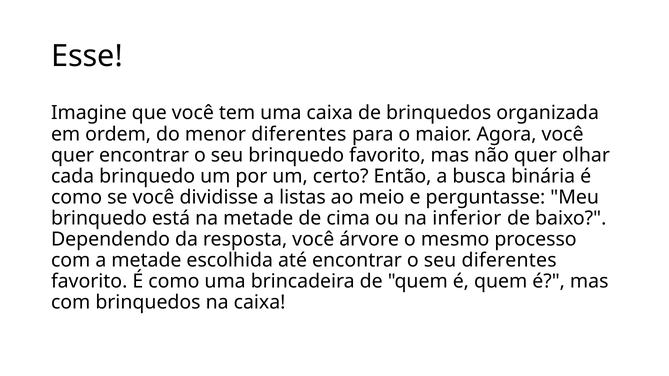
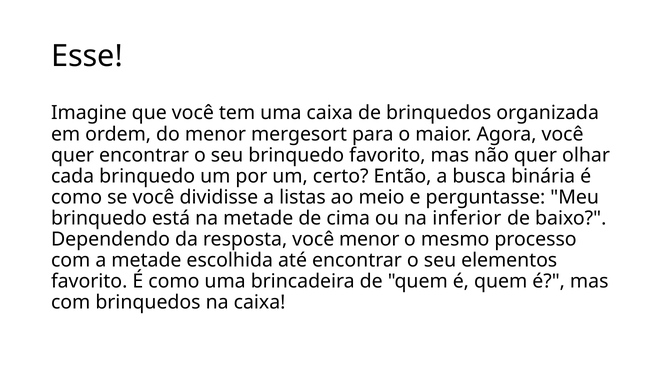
menor diferentes: diferentes -> mergesort
você árvore: árvore -> menor
seu diferentes: diferentes -> elementos
